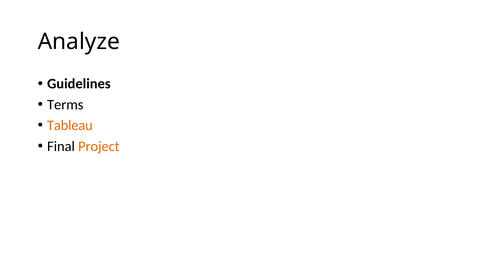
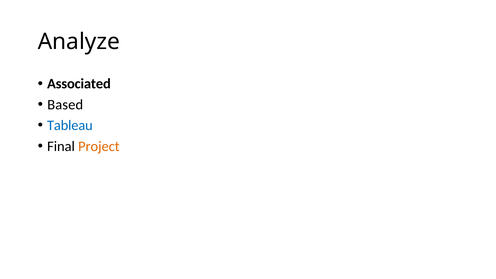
Guidelines: Guidelines -> Associated
Terms: Terms -> Based
Tableau colour: orange -> blue
